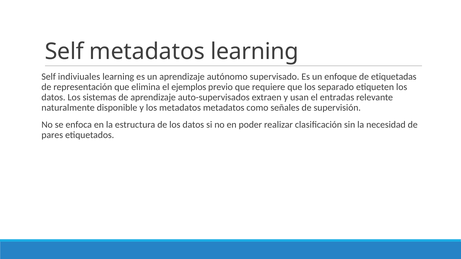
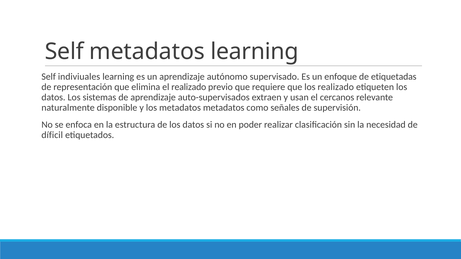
el ejemplos: ejemplos -> realizado
los separado: separado -> realizado
entradas: entradas -> cercanos
pares: pares -> díficil
